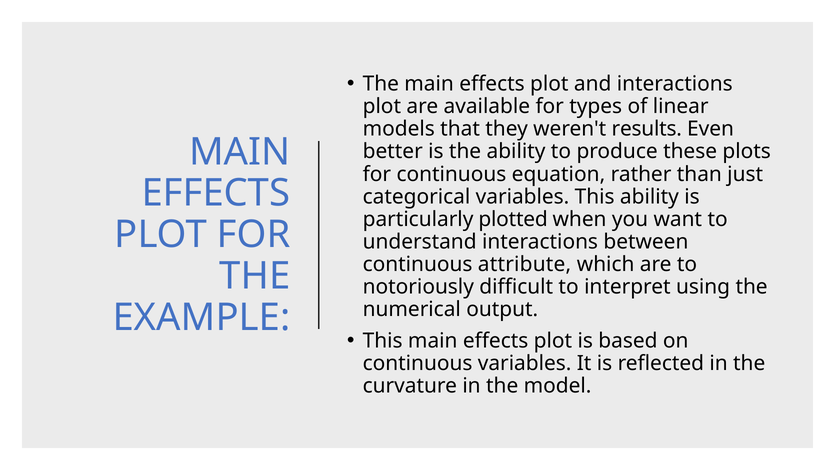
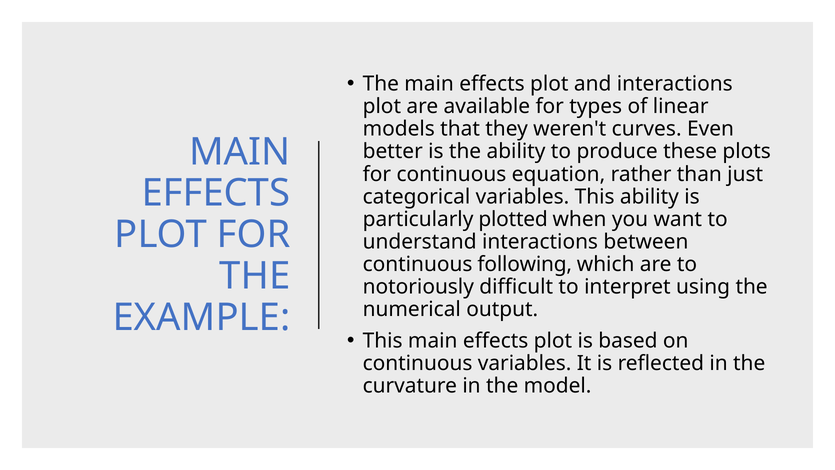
results: results -> curves
attribute: attribute -> following
